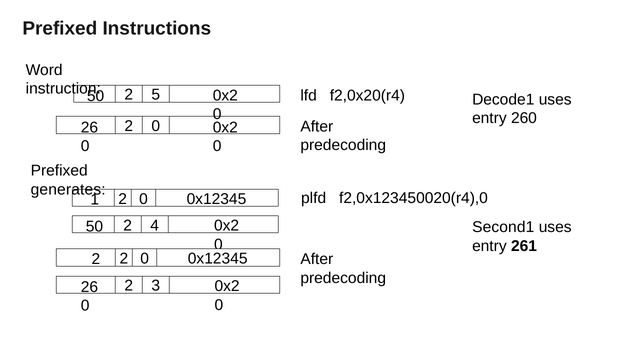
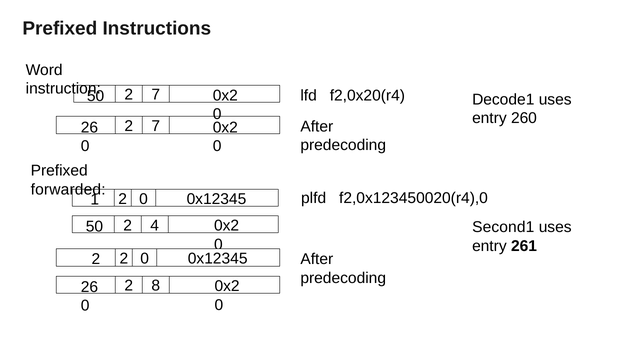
5 at (156, 95): 5 -> 7
0 at (156, 126): 0 -> 7
generates: generates -> forwarded
3: 3 -> 8
